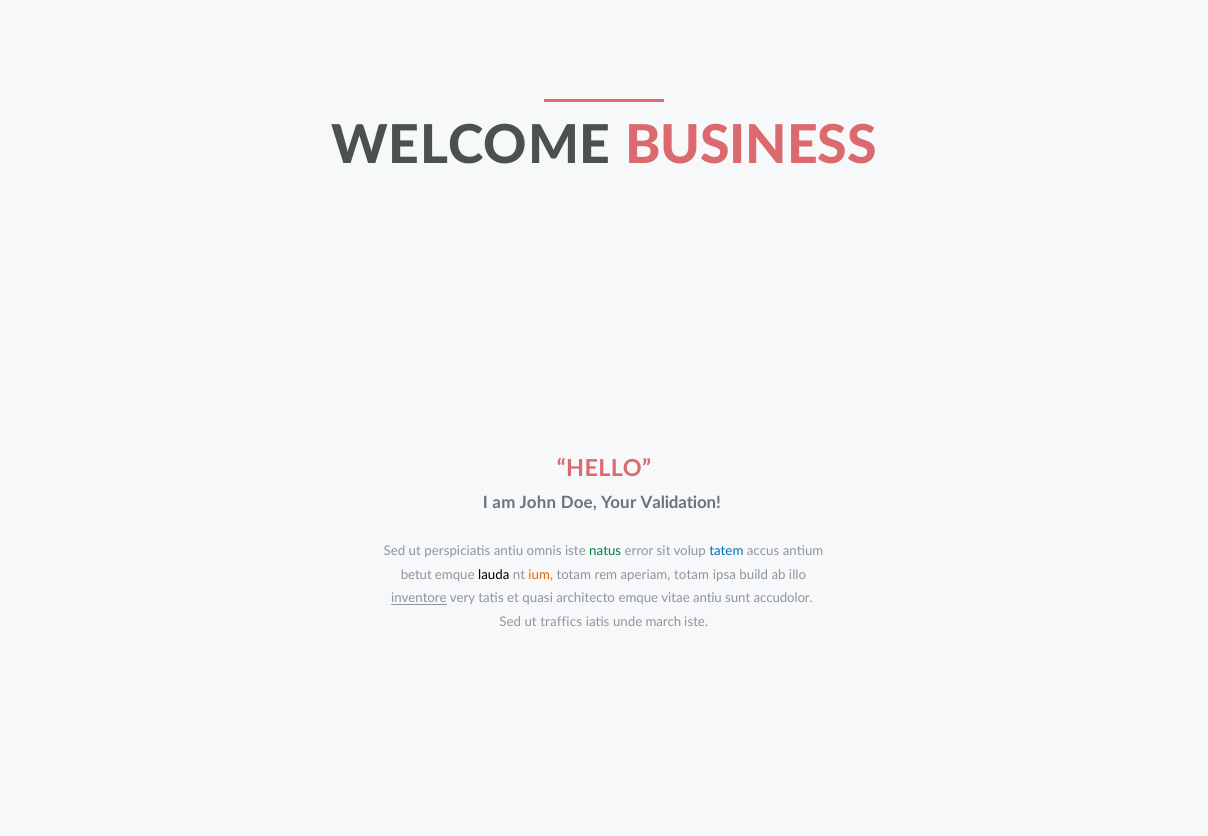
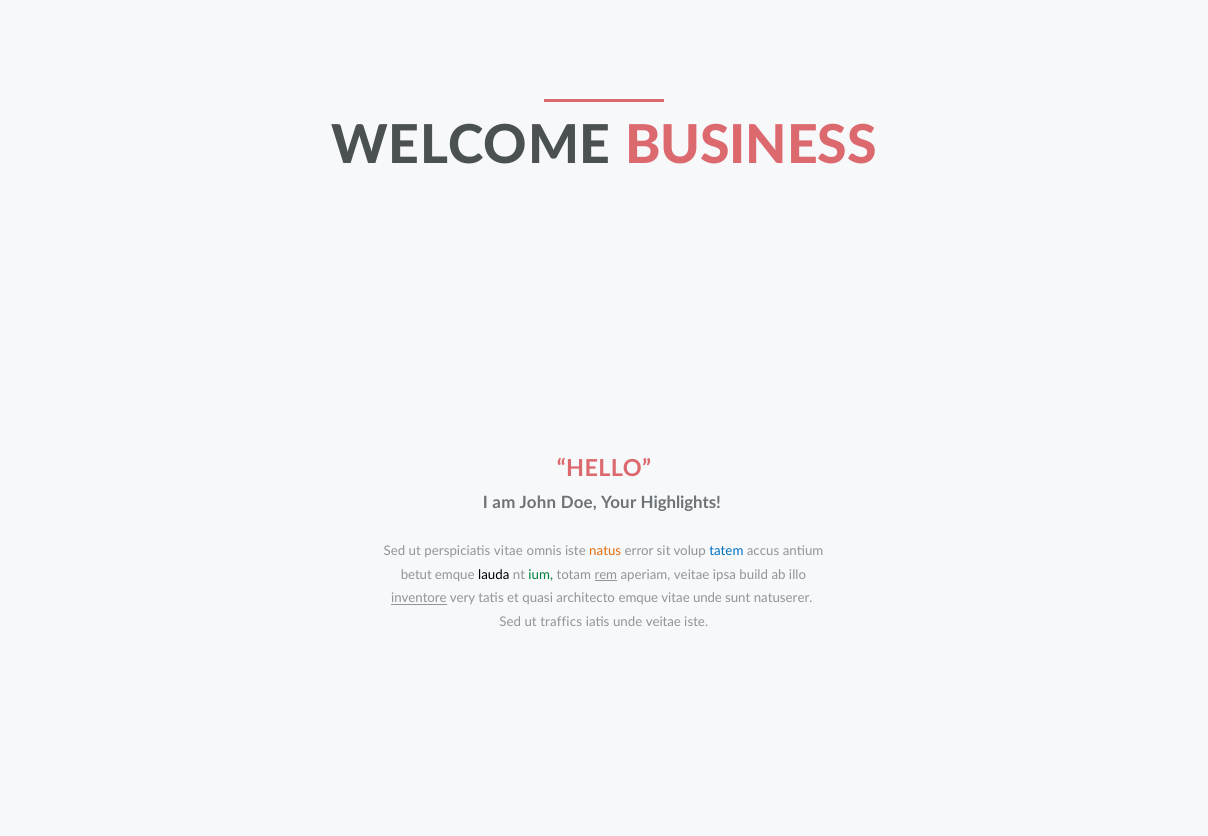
Validation: Validation -> Highlights
perspiciatis antiu: antiu -> vitae
natus colour: green -> orange
ium colour: orange -> green
rem underline: none -> present
aperiam totam: totam -> veitae
vitae antiu: antiu -> unde
accudolor: accudolor -> natuserer
unde march: march -> veitae
